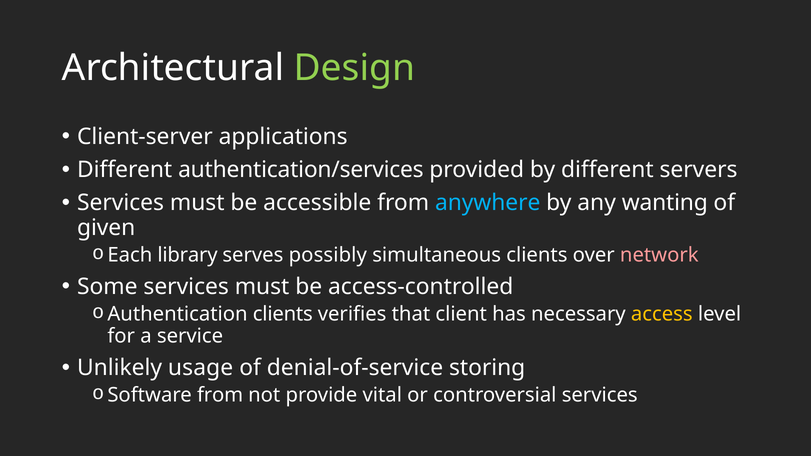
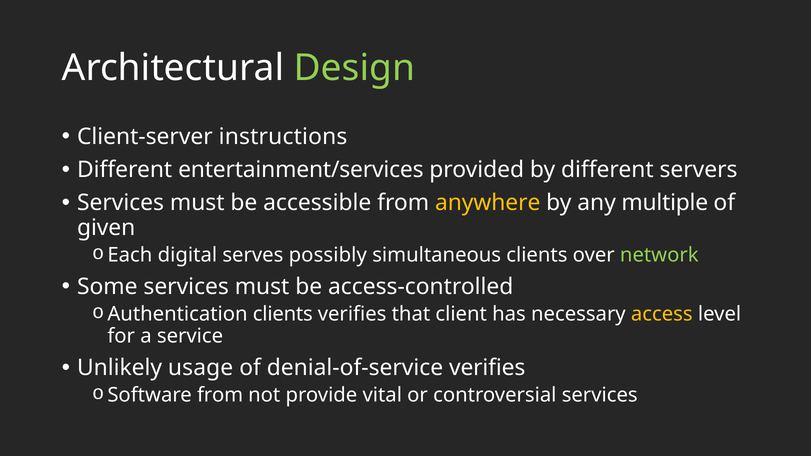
applications: applications -> instructions
authentication/services: authentication/services -> entertainment/services
anywhere colour: light blue -> yellow
wanting: wanting -> multiple
library: library -> digital
network colour: pink -> light green
denial-of-service storing: storing -> verifies
